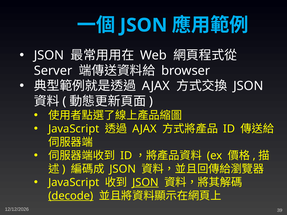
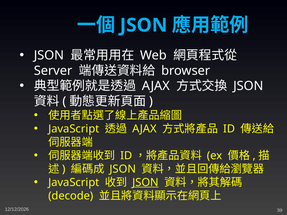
decode underline: present -> none
